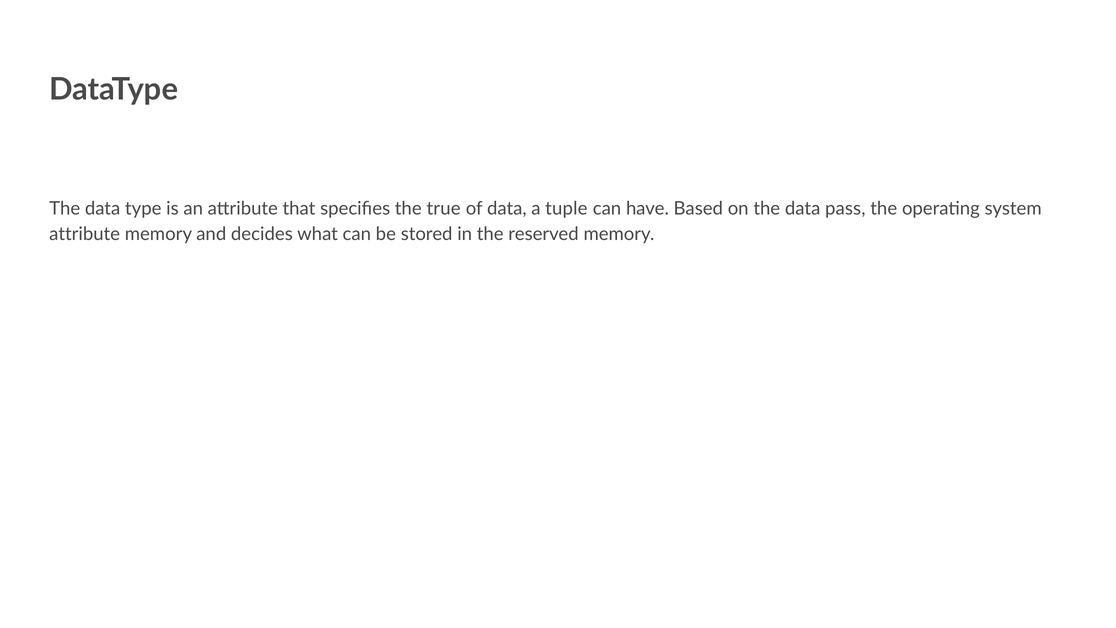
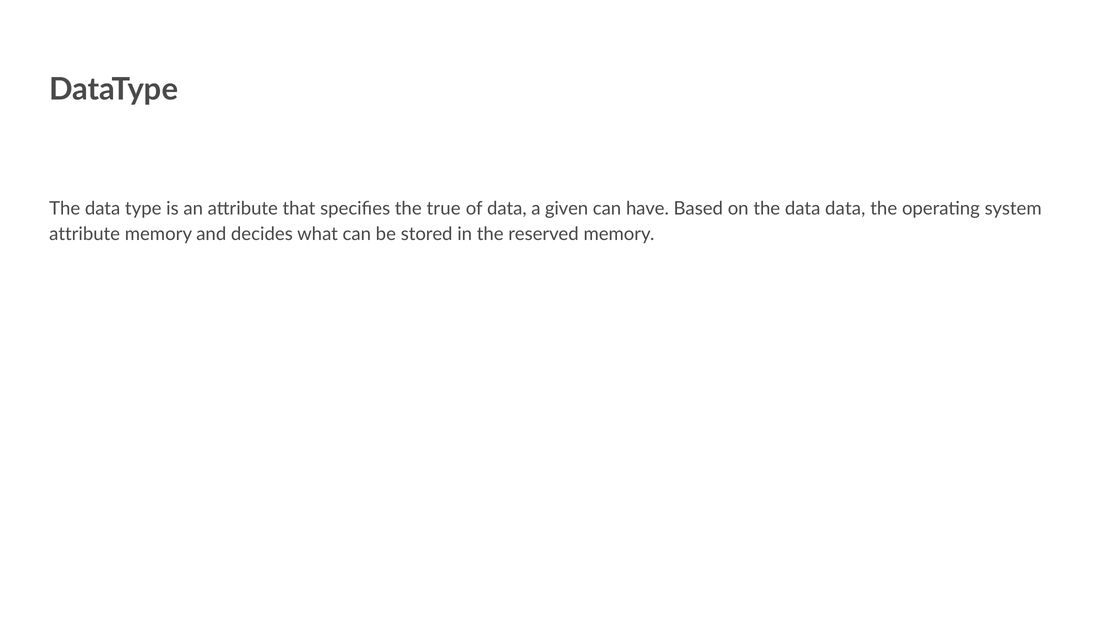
tuple: tuple -> given
data pass: pass -> data
